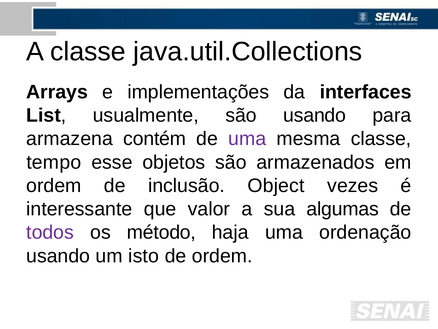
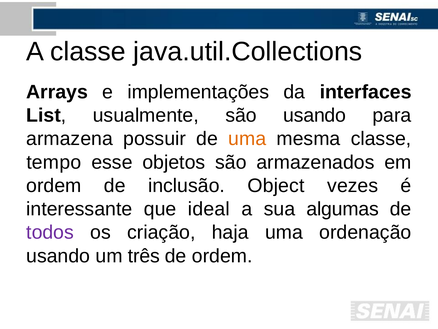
contém: contém -> possuir
uma at (247, 139) colour: purple -> orange
valor: valor -> ideal
método: método -> criação
isto: isto -> três
